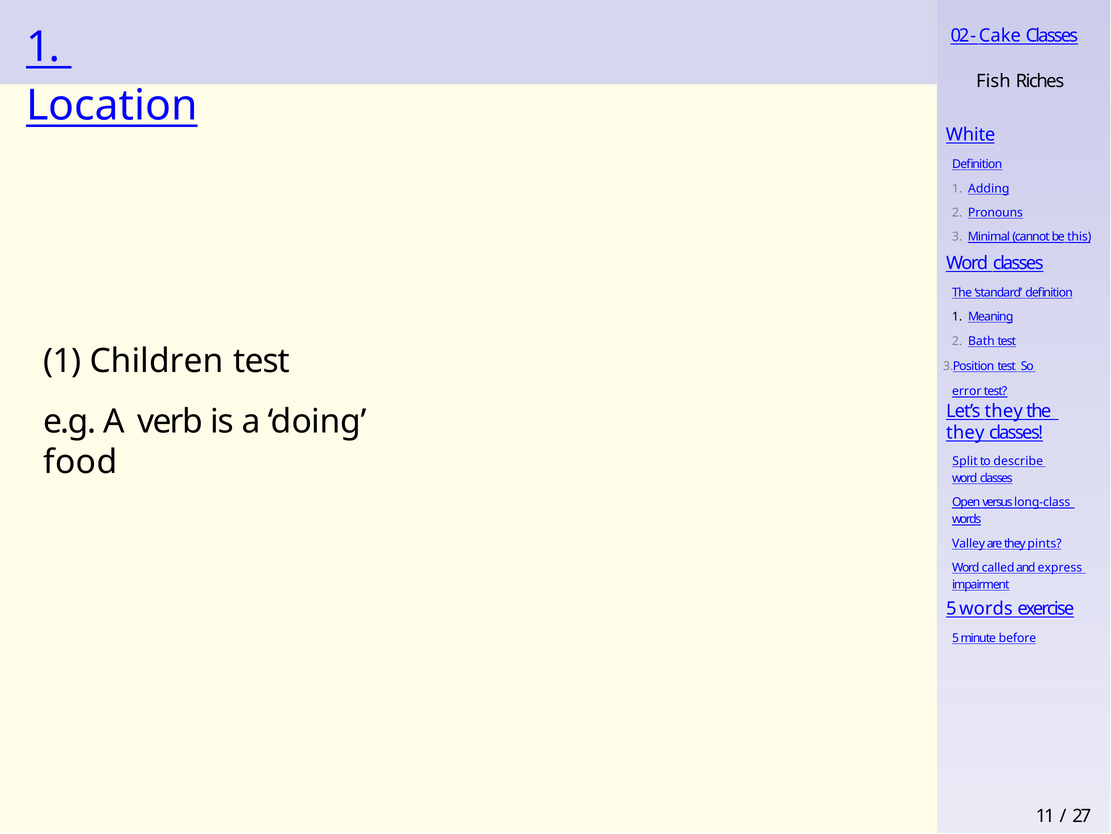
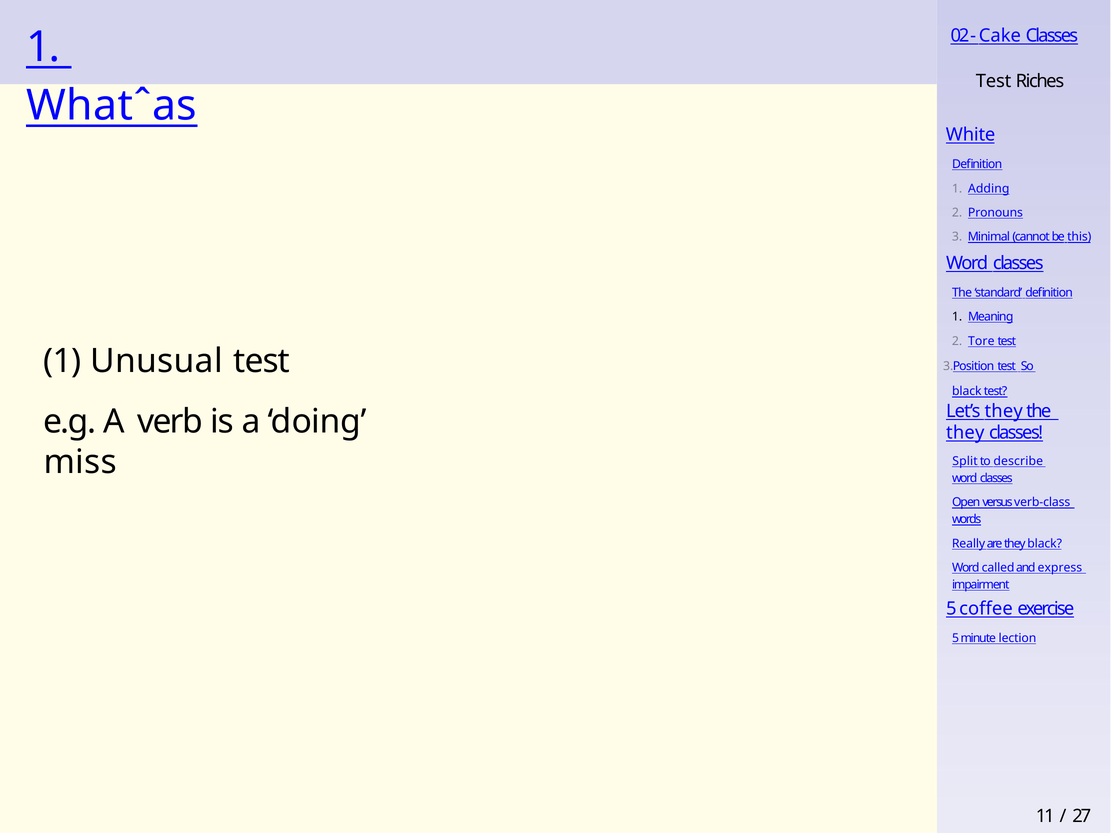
Fish at (993, 81): Fish -> Test
Location: Location -> Whatˆas
Bath: Bath -> Tore
Children: Children -> Unusual
error at (967, 391): error -> black
food: food -> miss
long-class: long-class -> verb-class
Valley: Valley -> Really
they pints: pints -> black
5 words: words -> coffee
before: before -> lection
